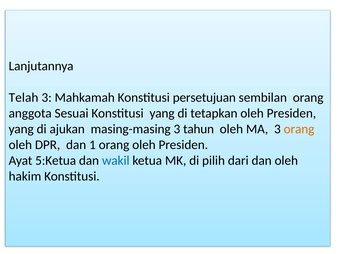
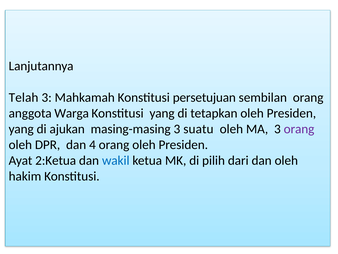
Sesuai: Sesuai -> Warga
tahun: tahun -> suatu
orang at (299, 129) colour: orange -> purple
1: 1 -> 4
5:Ketua: 5:Ketua -> 2:Ketua
